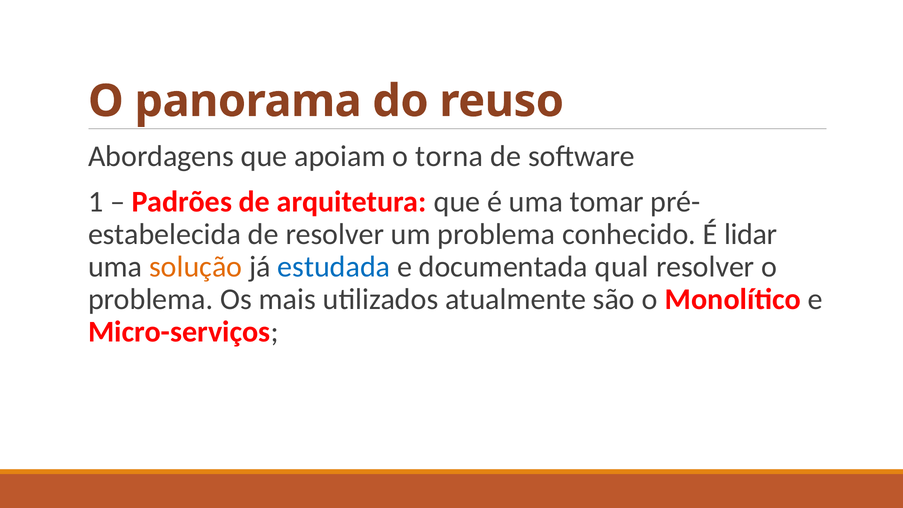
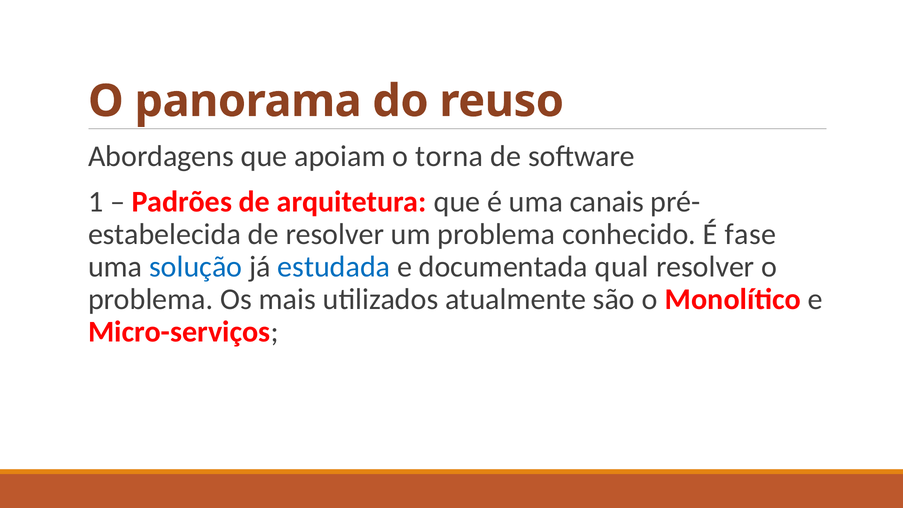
tomar: tomar -> canais
lidar: lidar -> fase
solução colour: orange -> blue
